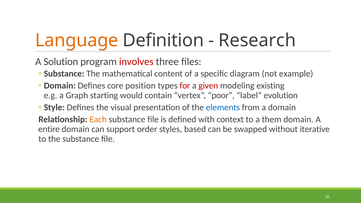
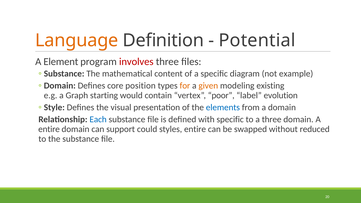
Research: Research -> Potential
Solution: Solution -> Element
for colour: red -> orange
given colour: red -> orange
Each colour: orange -> blue
with context: context -> specific
a them: them -> three
order: order -> could
styles based: based -> entire
iterative: iterative -> reduced
